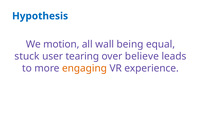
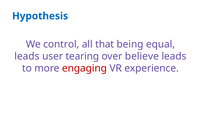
motion: motion -> control
wall: wall -> that
stuck at (27, 56): stuck -> leads
engaging colour: orange -> red
